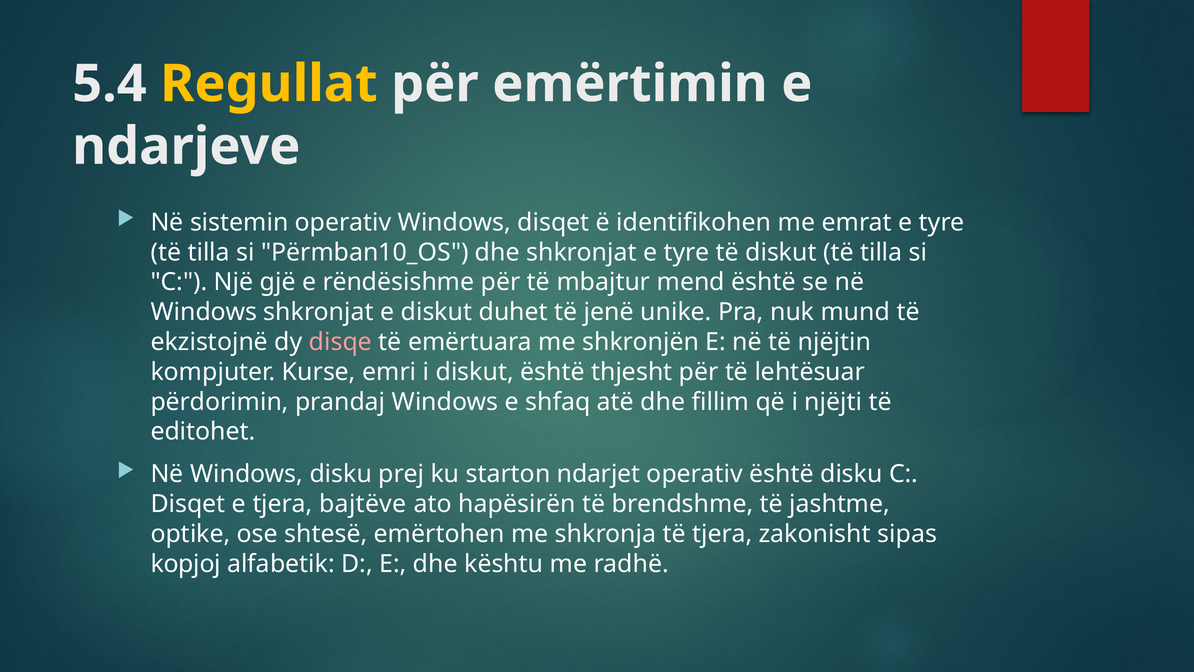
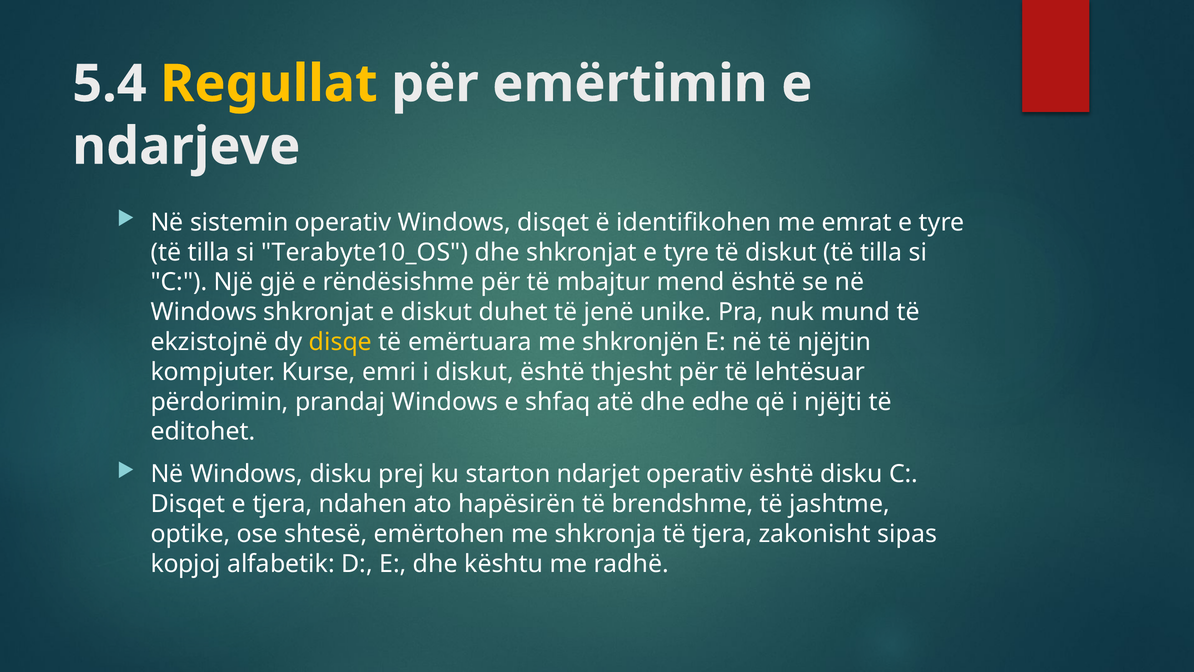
Përmban10_OS: Përmban10_OS -> Terabyte10_OS
disqe colour: pink -> yellow
fillim: fillim -> edhe
bajtëve: bajtëve -> ndahen
